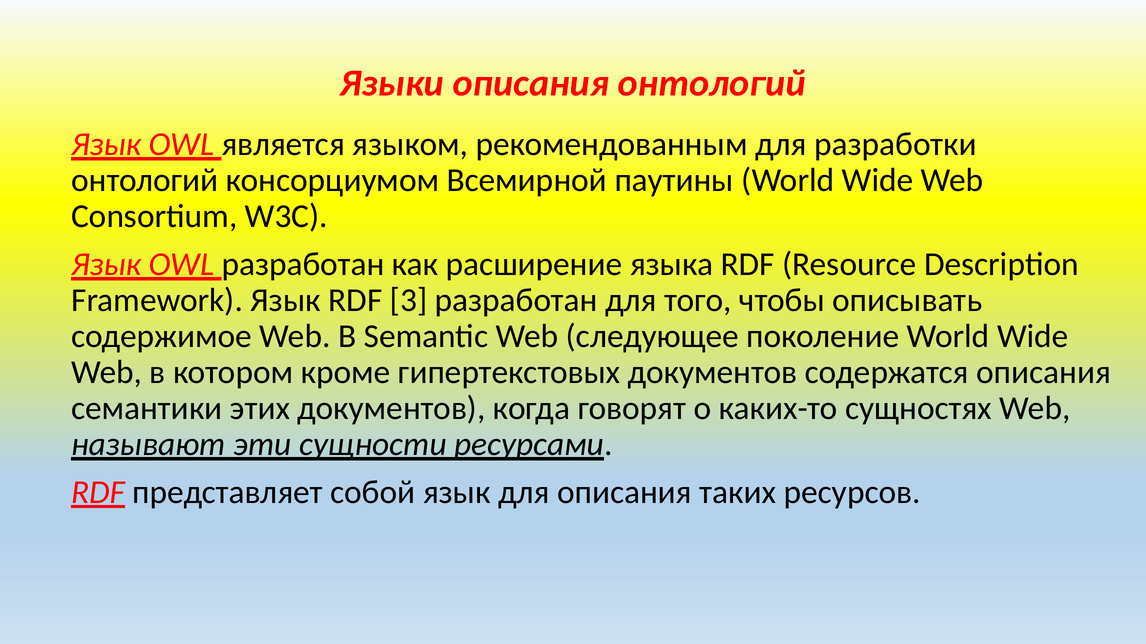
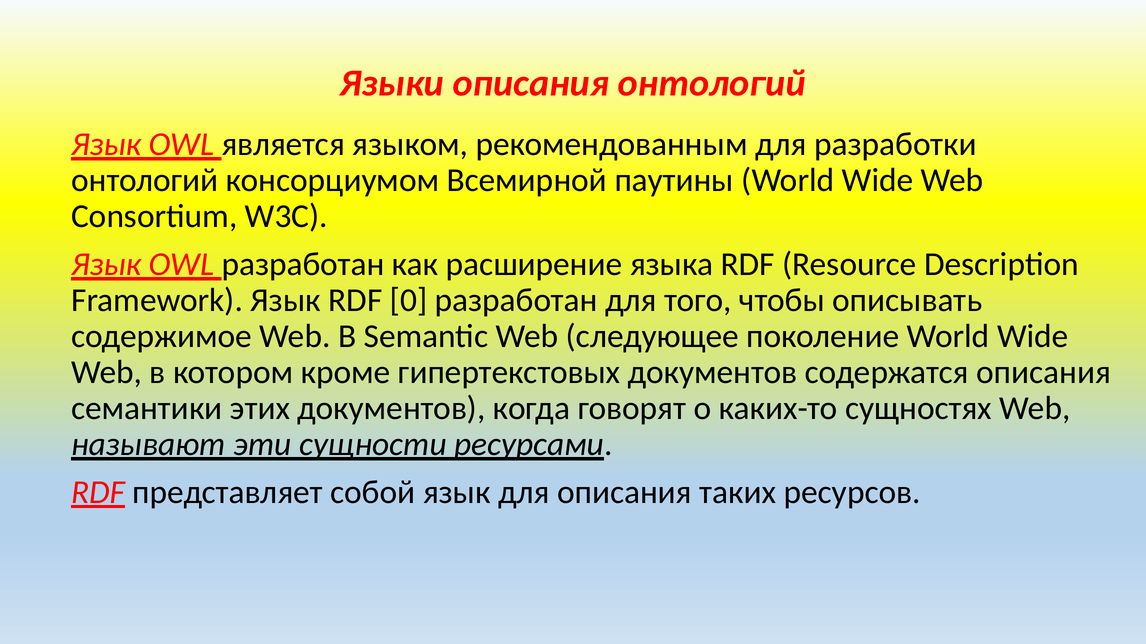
3: 3 -> 0
